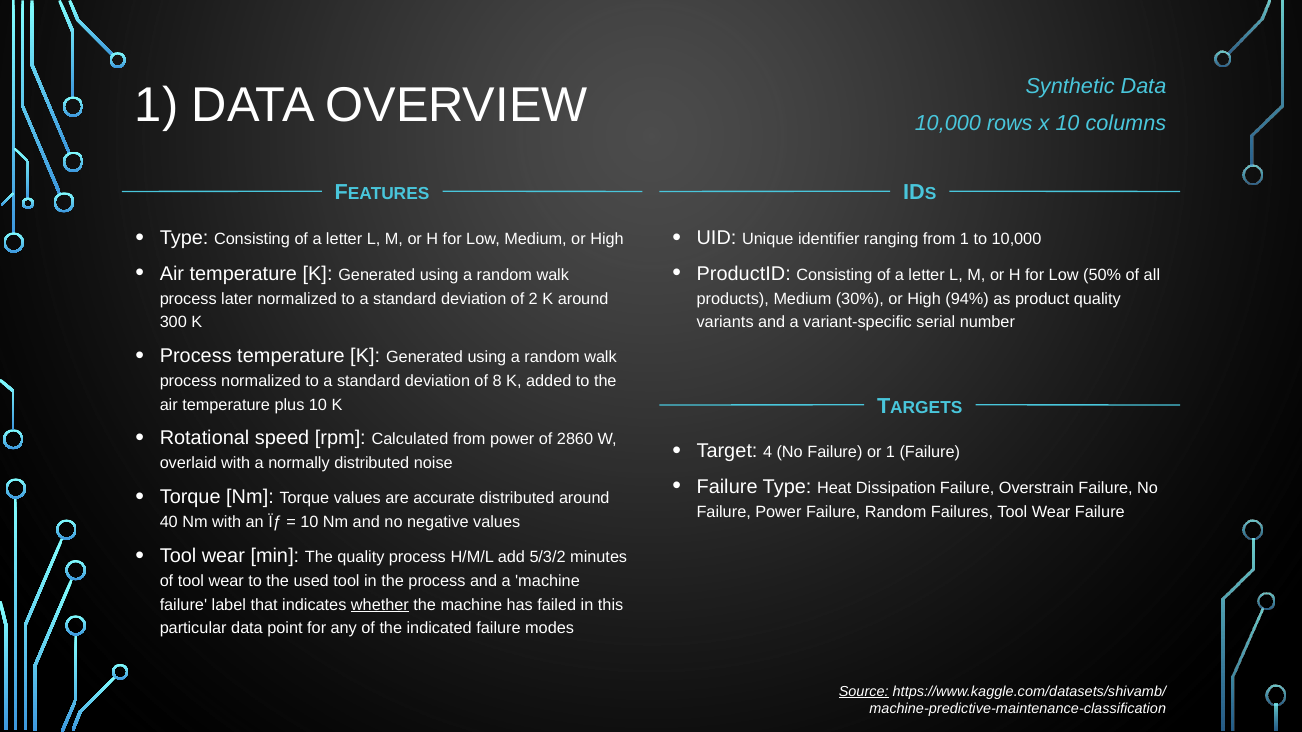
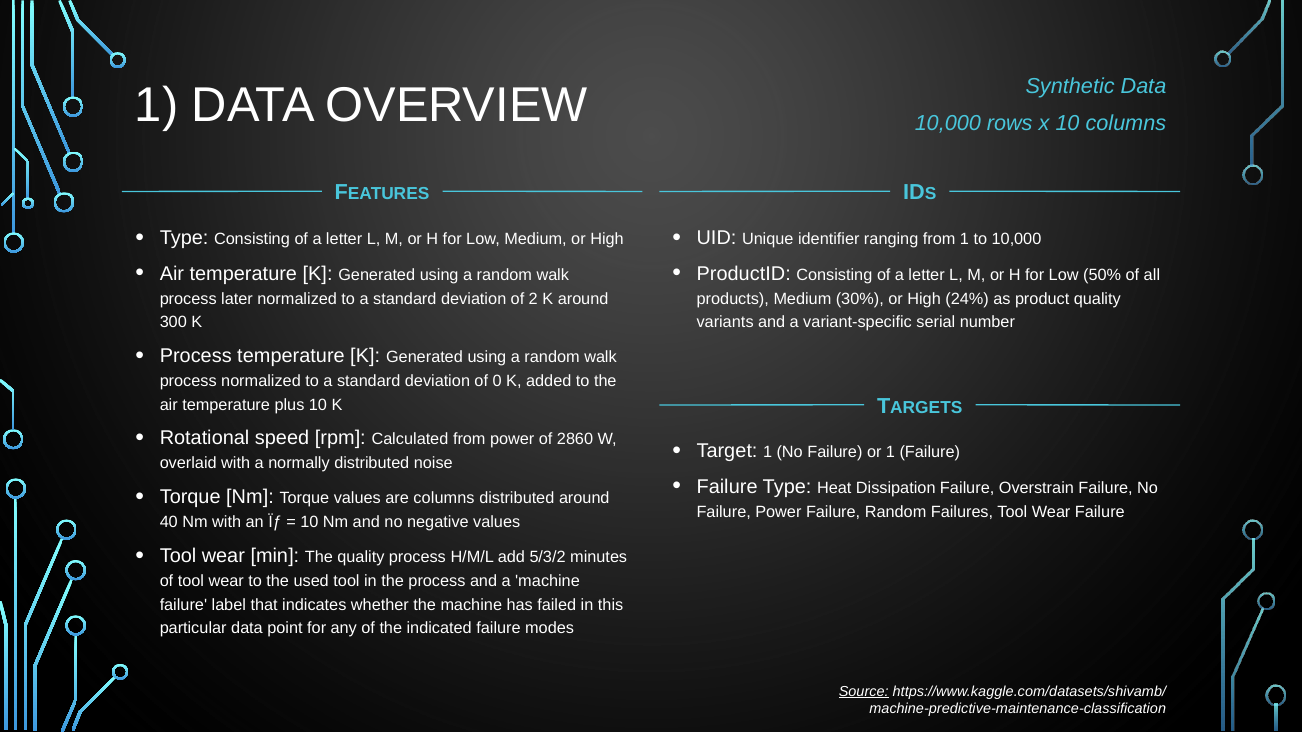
94%: 94% -> 24%
8: 8 -> 0
Target 4: 4 -> 1
are accurate: accurate -> columns
whether underline: present -> none
